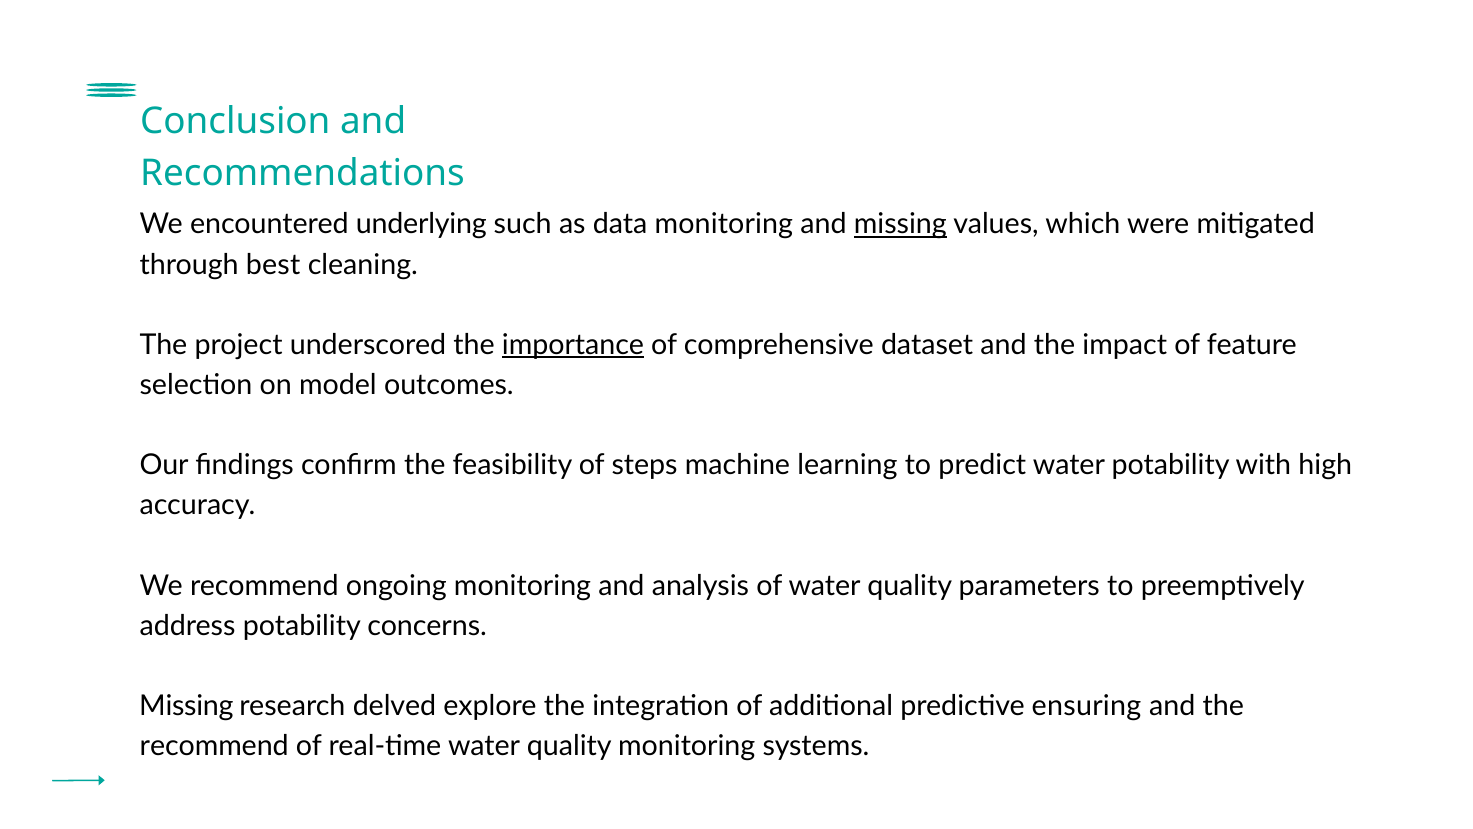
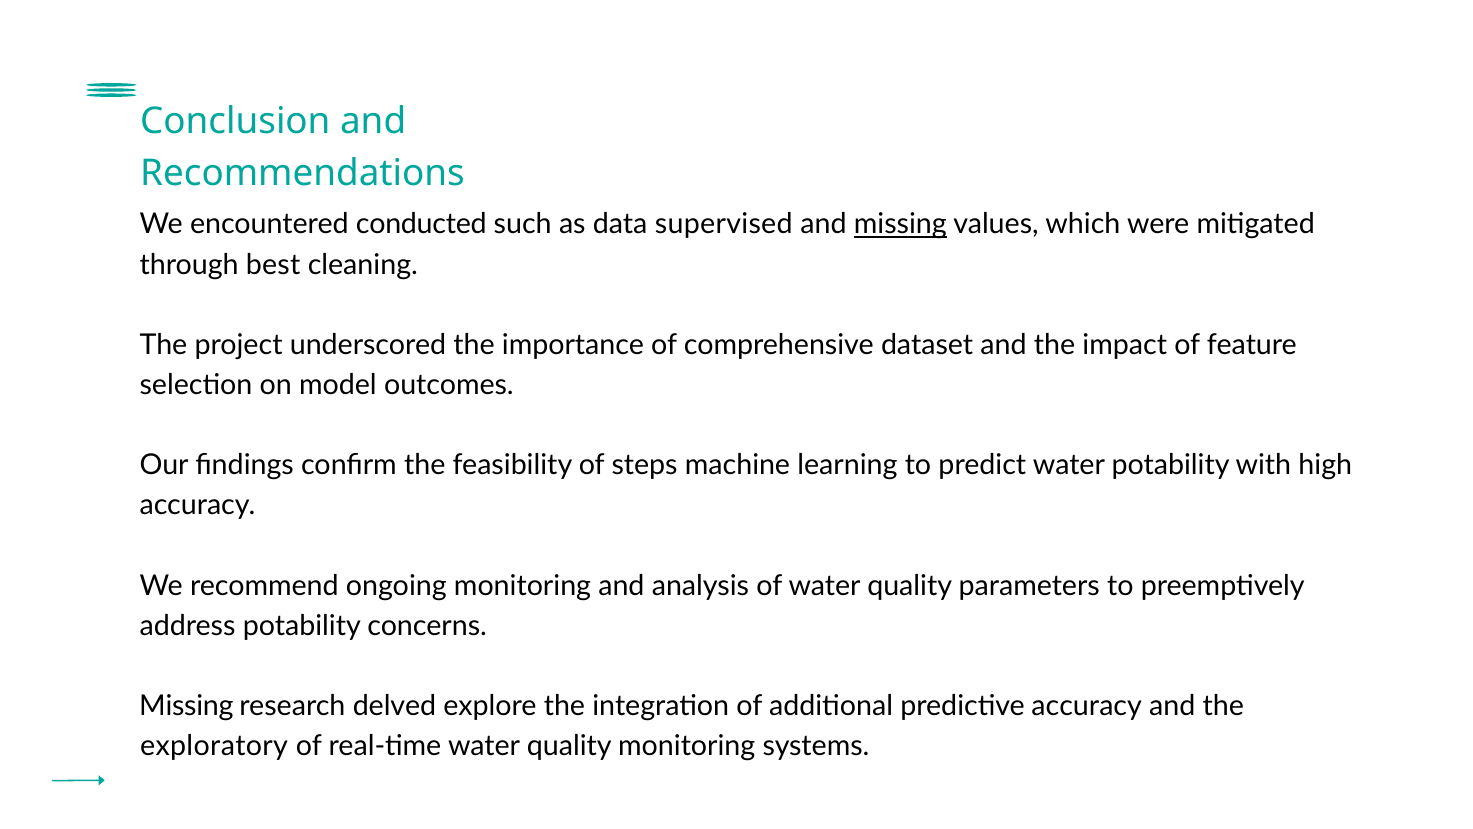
underlying: underlying -> conducted
data monitoring: monitoring -> supervised
importance underline: present -> none
predictive ensuring: ensuring -> accuracy
recommend at (214, 746): recommend -> exploratory
